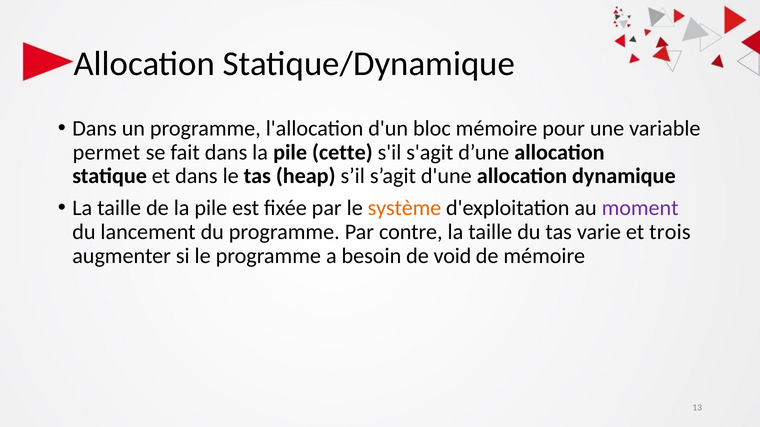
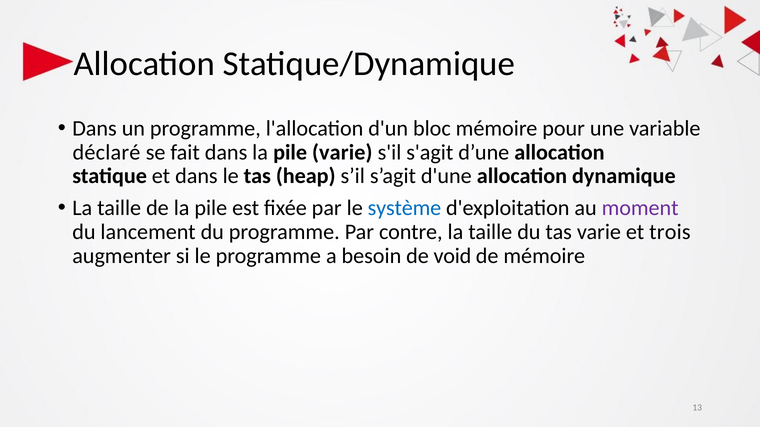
permet: permet -> déclaré
pile cette: cette -> varie
système colour: orange -> blue
